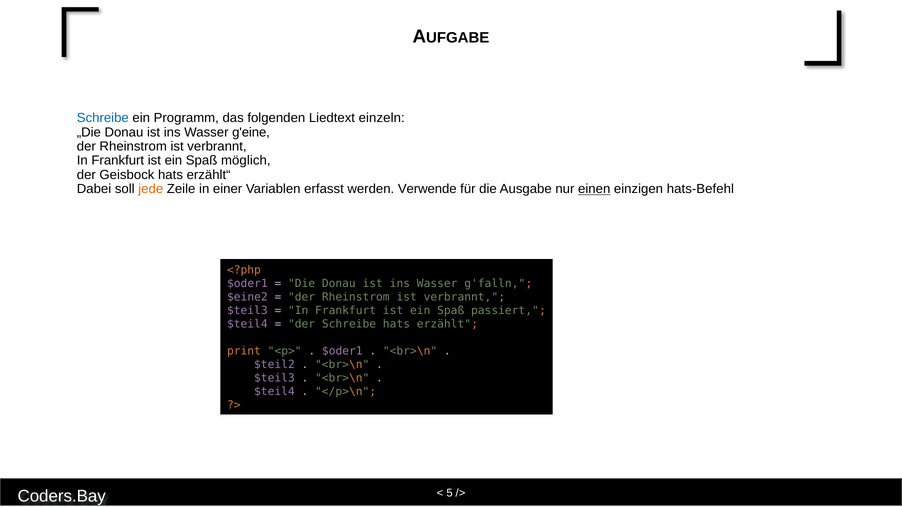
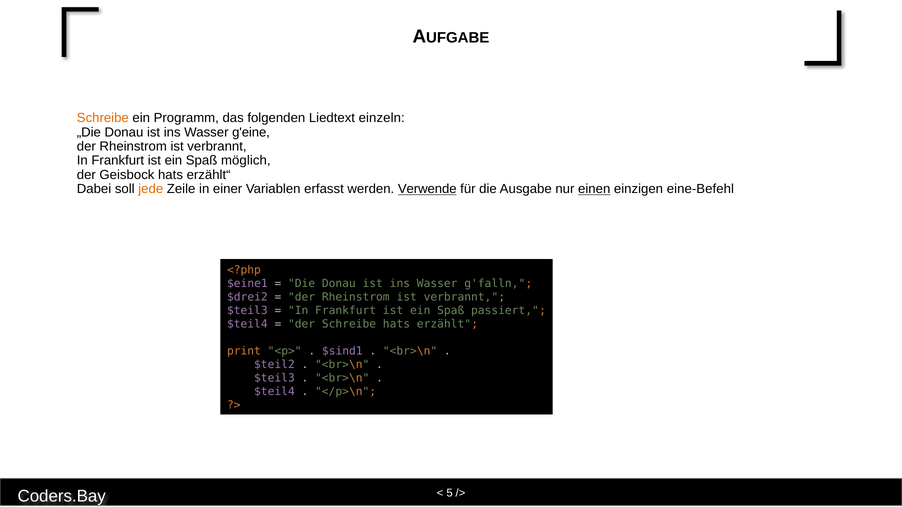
Schreibe at (103, 118) colour: blue -> orange
Verwende underline: none -> present
hats-Befehl: hats-Befehl -> eine-Befehl
$oder1 at (247, 284): $oder1 -> $eine1
$eine2: $eine2 -> $drei2
$oder1 at (342, 351): $oder1 -> $sind1
